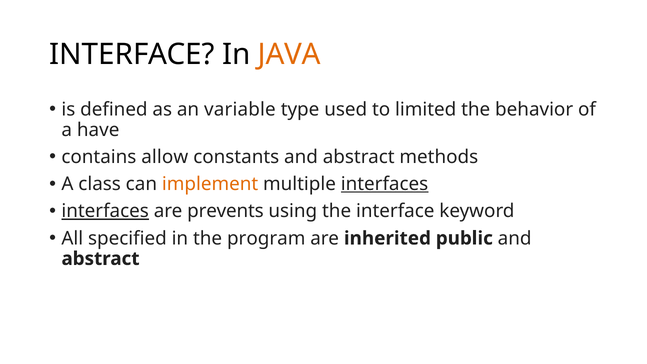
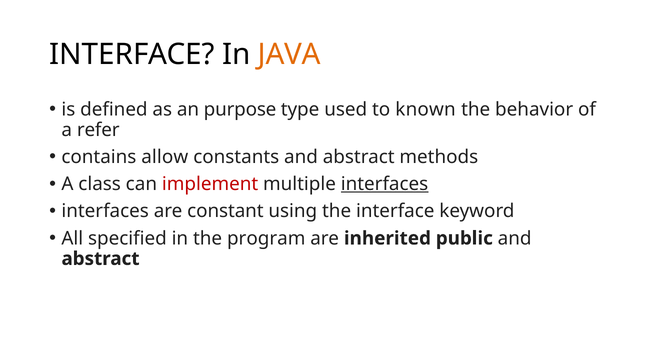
variable: variable -> purpose
limited: limited -> known
have: have -> refer
implement colour: orange -> red
interfaces at (105, 211) underline: present -> none
prevents: prevents -> constant
